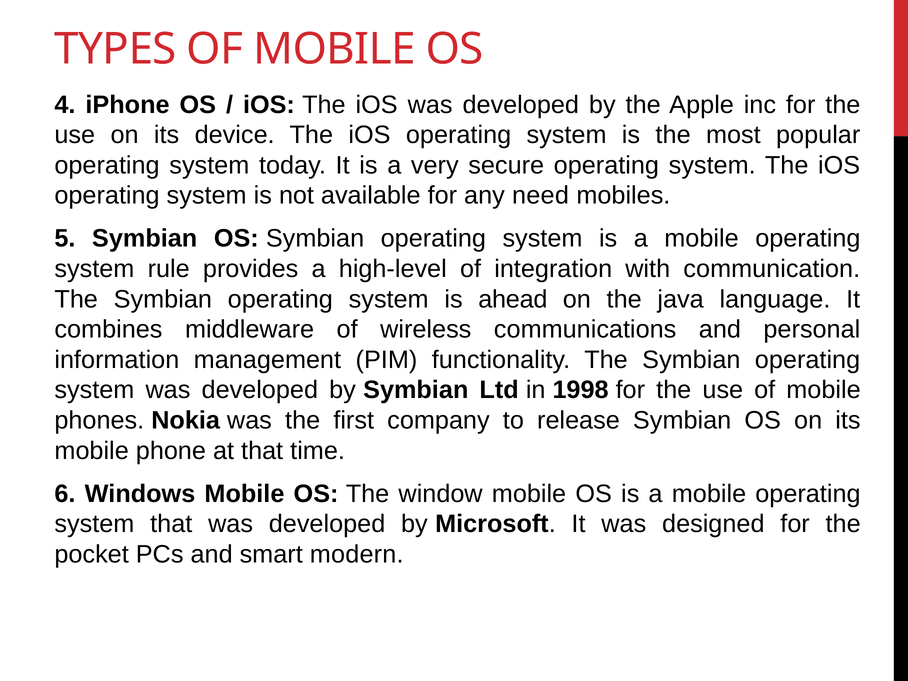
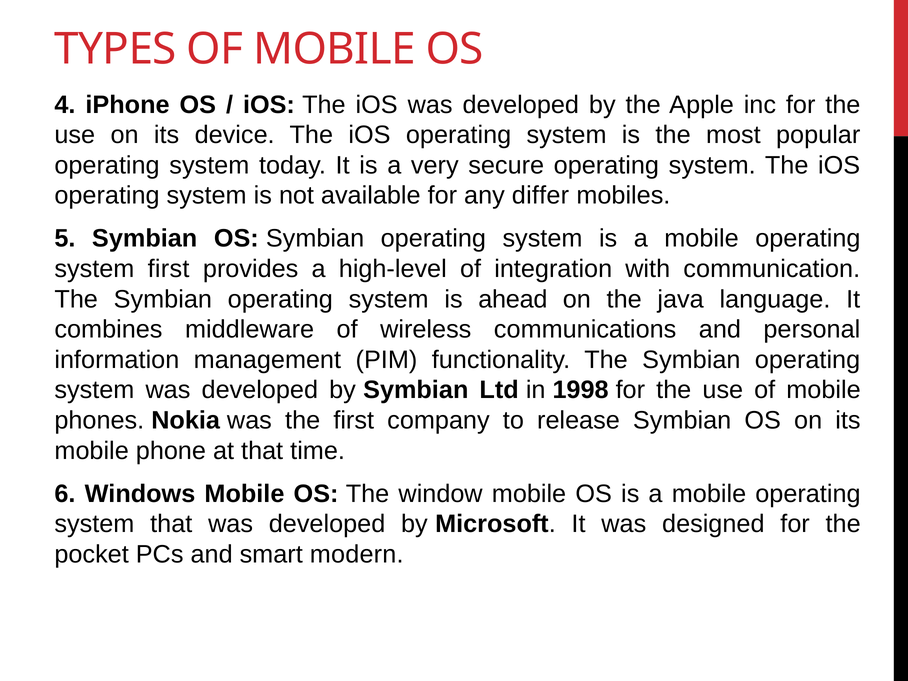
need: need -> differ
system rule: rule -> first
